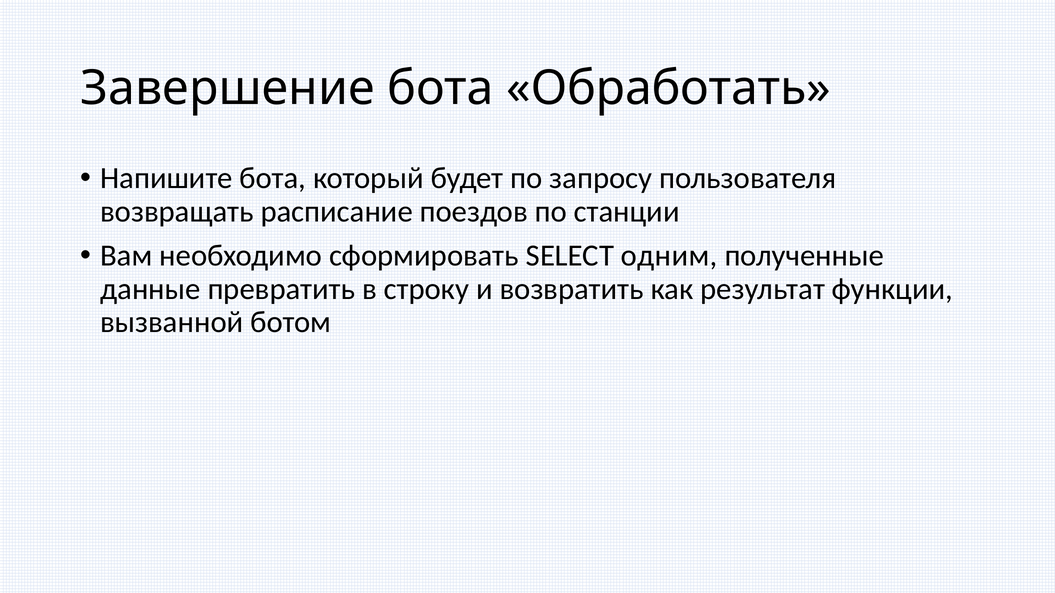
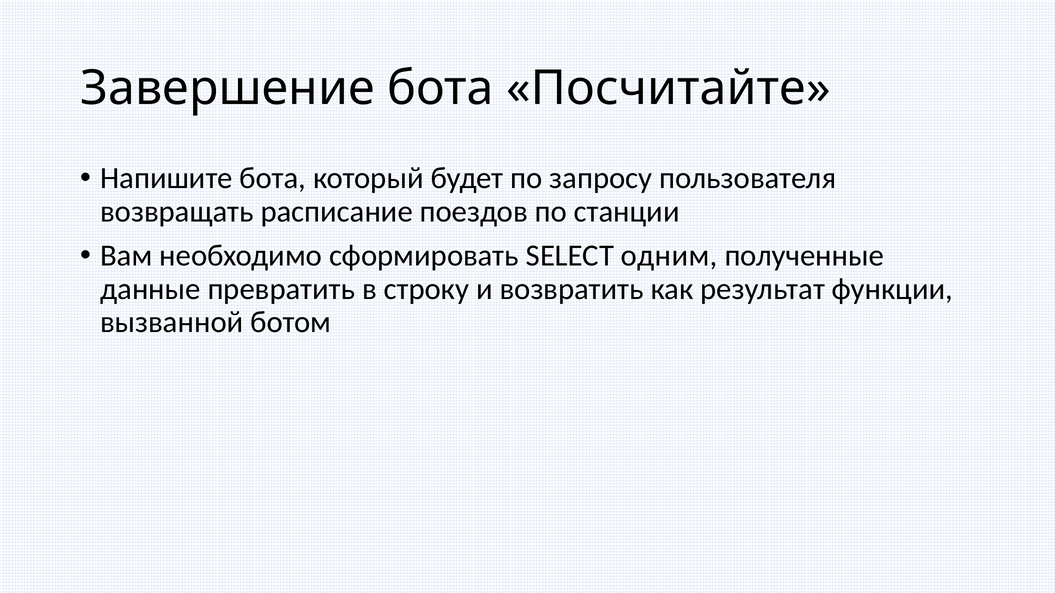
Обработать: Обработать -> Посчитайте
